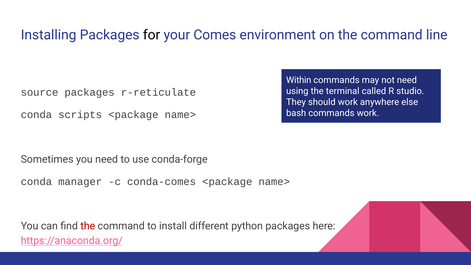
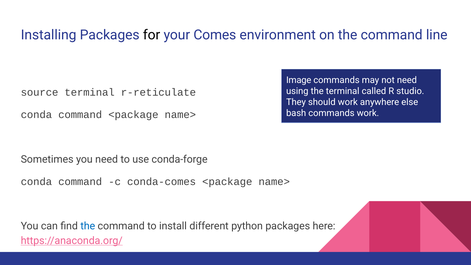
Within: Within -> Image
source packages: packages -> terminal
scripts at (80, 115): scripts -> command
manager at (80, 182): manager -> command
the at (88, 226) colour: red -> blue
